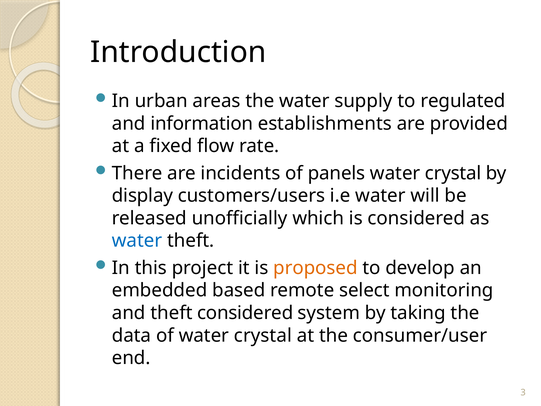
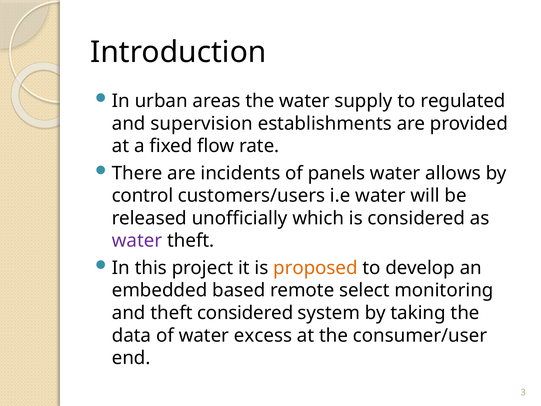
information: information -> supervision
crystal at (453, 173): crystal -> allows
display: display -> control
water at (137, 241) colour: blue -> purple
of water crystal: crystal -> excess
